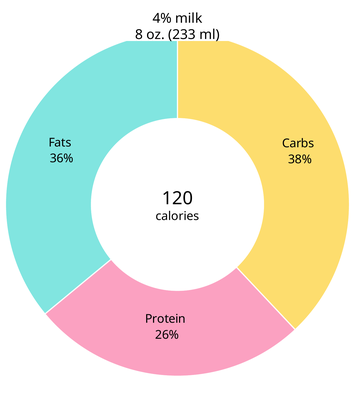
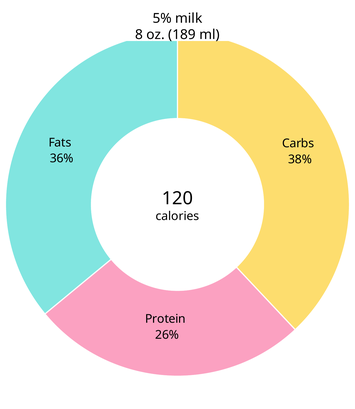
4%: 4% -> 5%
233: 233 -> 189
